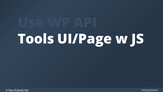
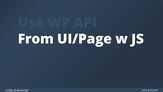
Tools: Tools -> From
